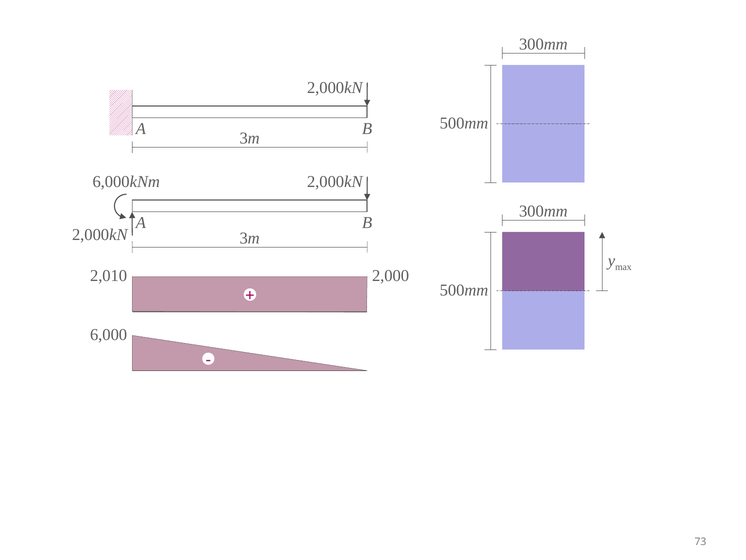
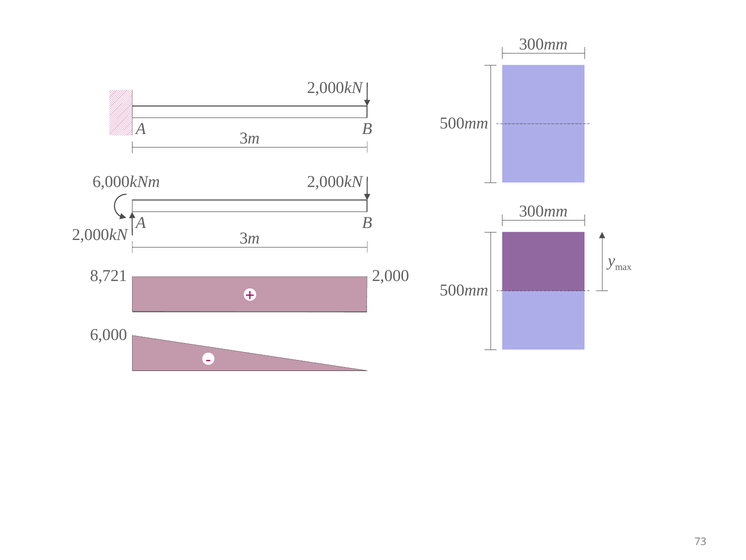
2,010: 2,010 -> 8,721
